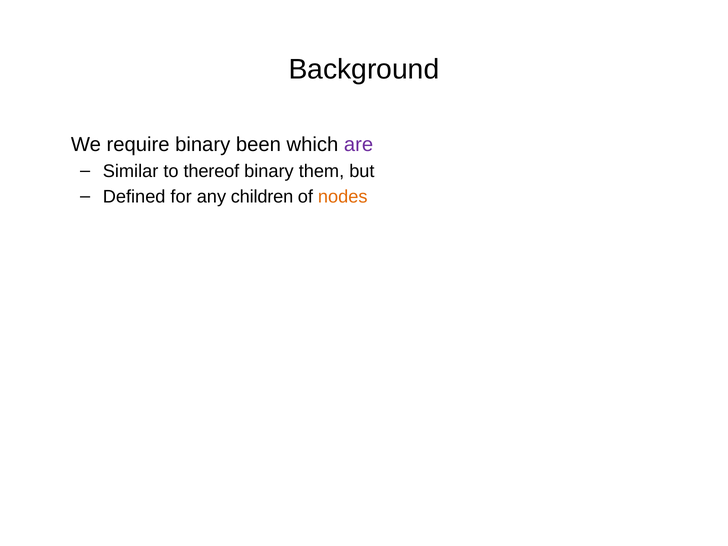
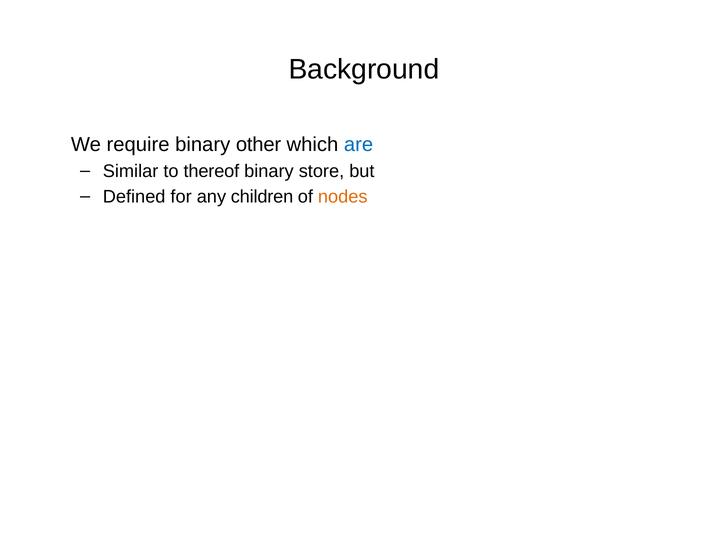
been: been -> other
are colour: purple -> blue
them: them -> store
